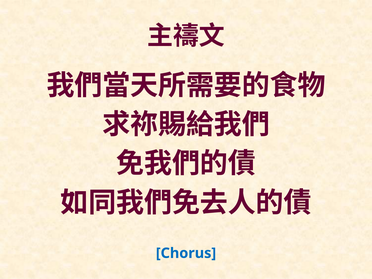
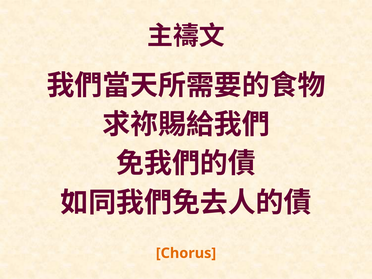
Chorus colour: blue -> orange
